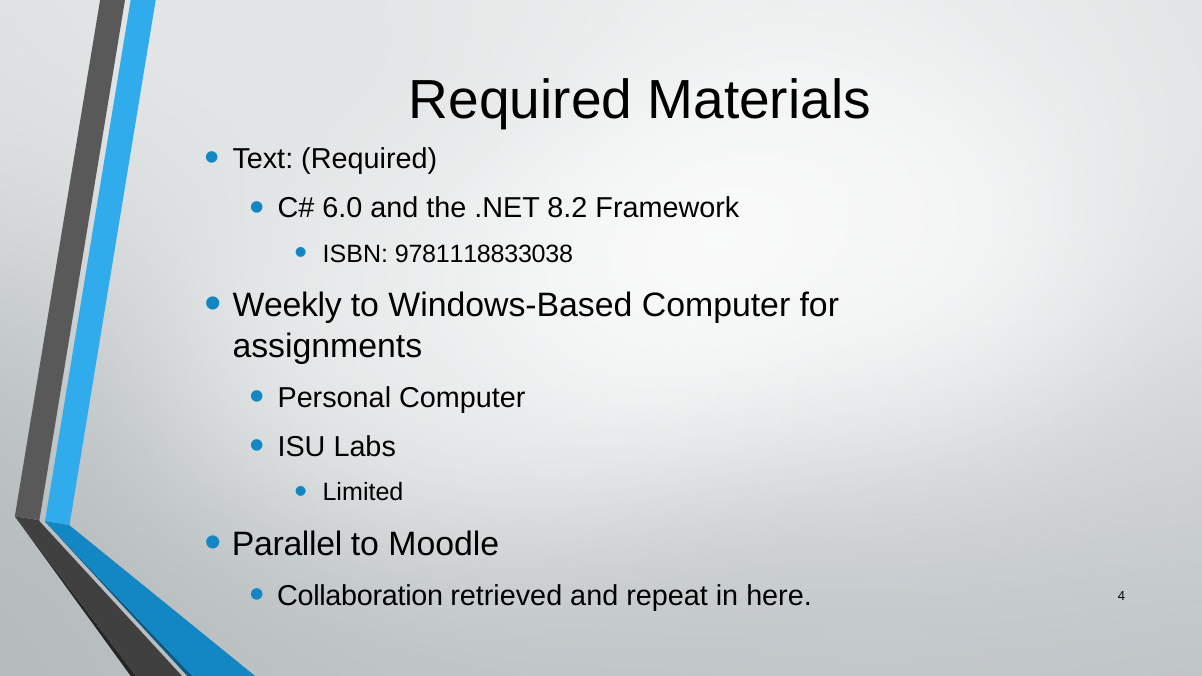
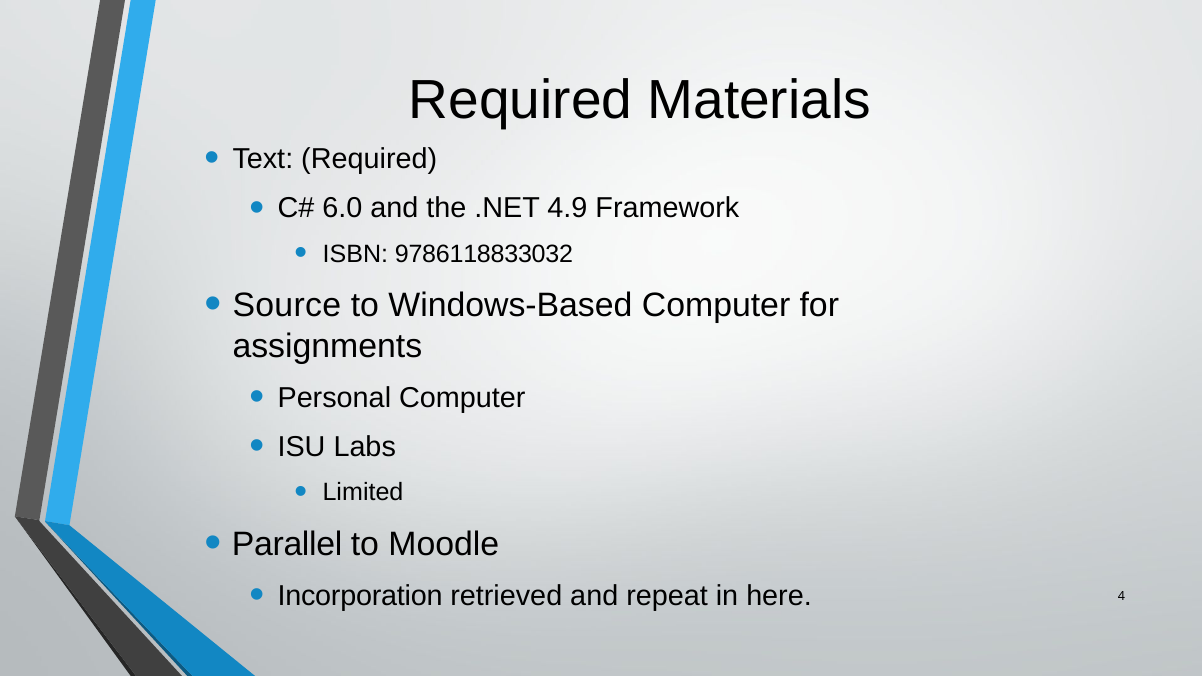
8.2: 8.2 -> 4.9
9781118833038: 9781118833038 -> 9786118833032
Weekly: Weekly -> Source
Collaboration: Collaboration -> Incorporation
